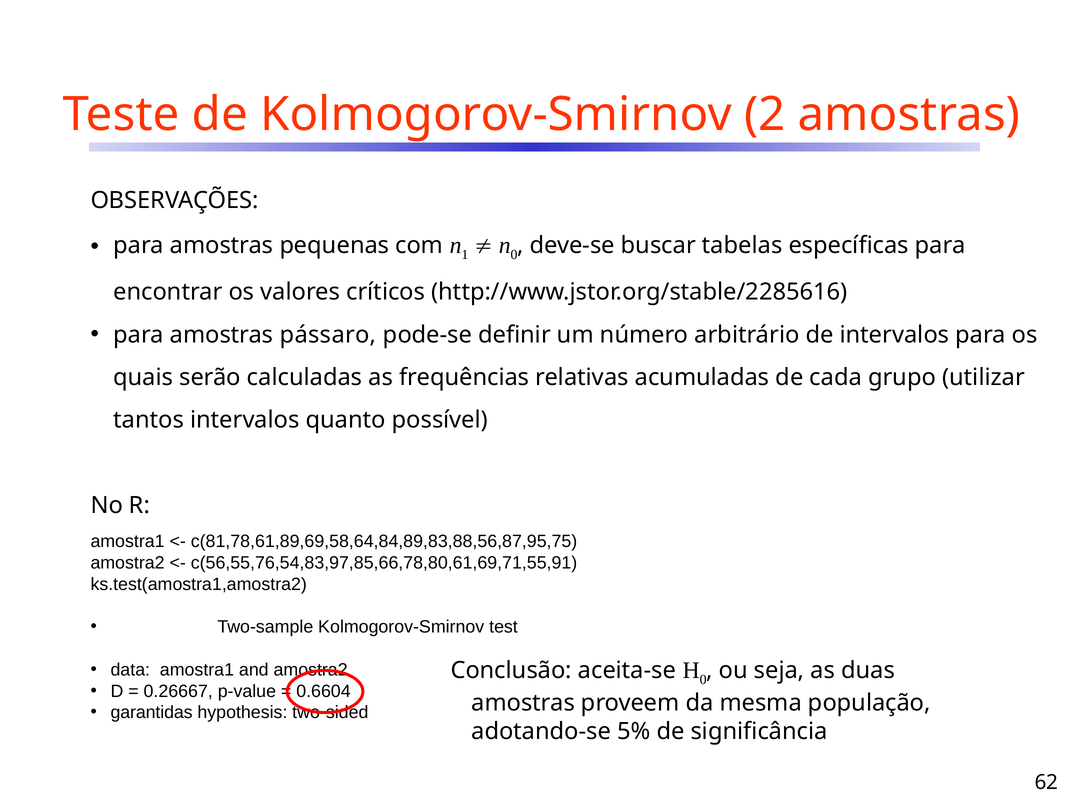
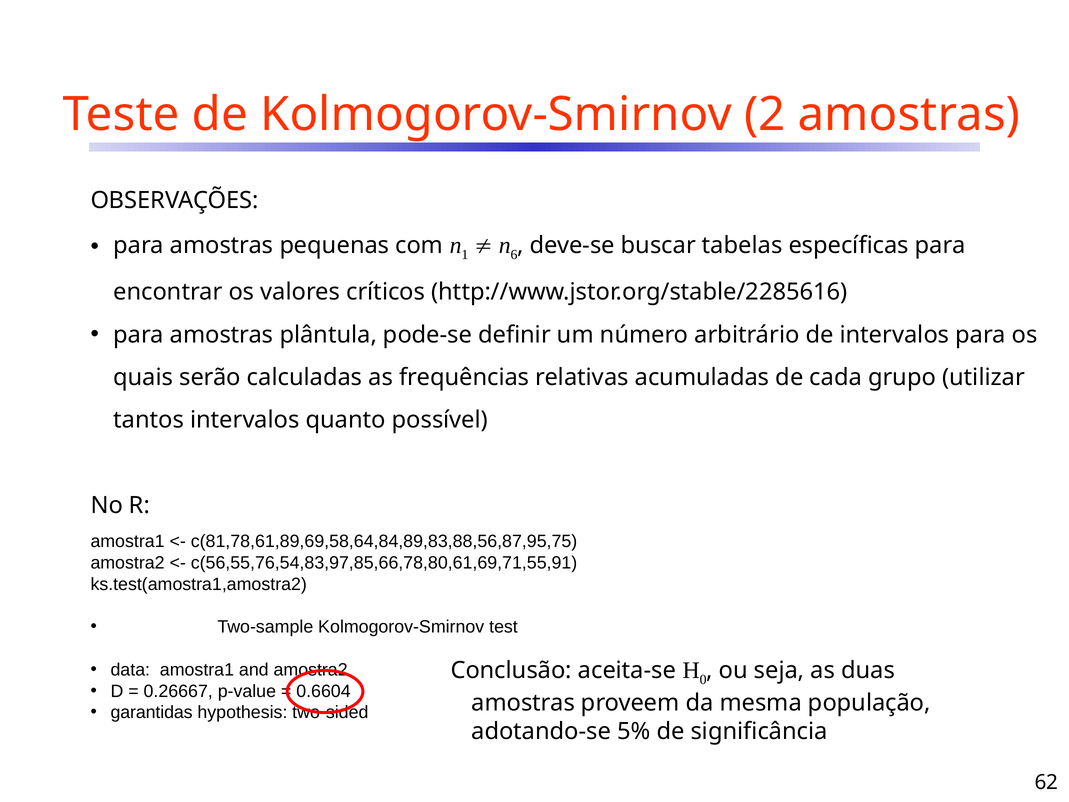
0 at (514, 254): 0 -> 6
pássaro: pássaro -> plântula
